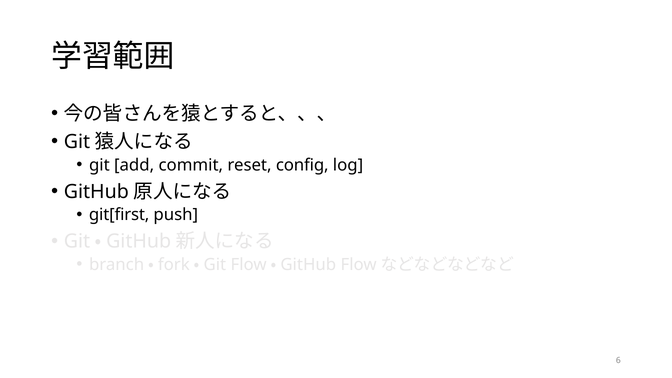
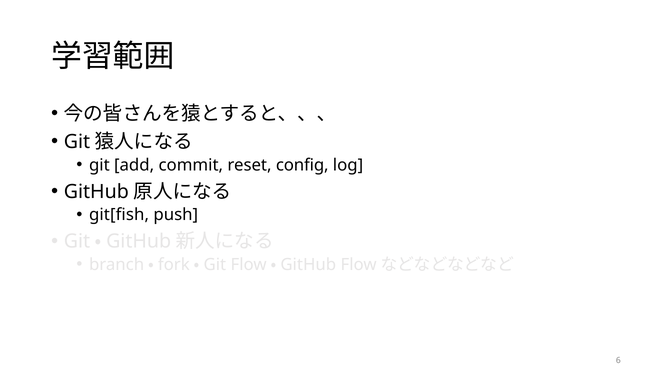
git[first: git[first -> git[fish
